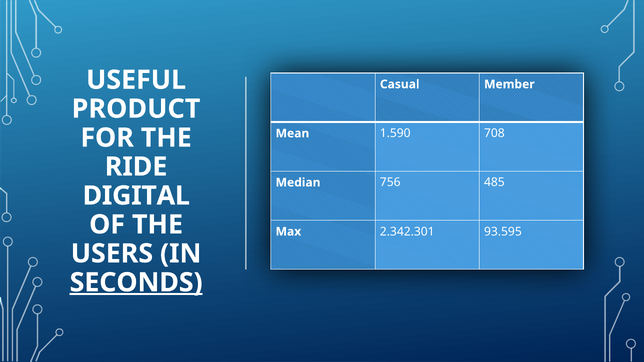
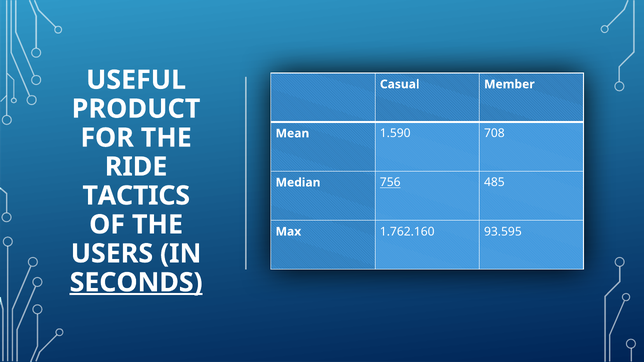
756 underline: none -> present
DIGITAL: DIGITAL -> TACTICS
2.342.301: 2.342.301 -> 1.762.160
